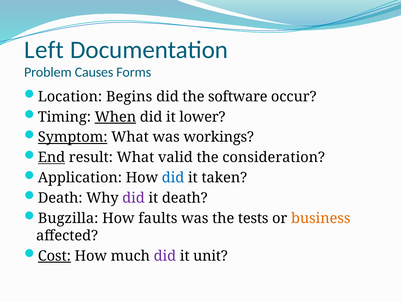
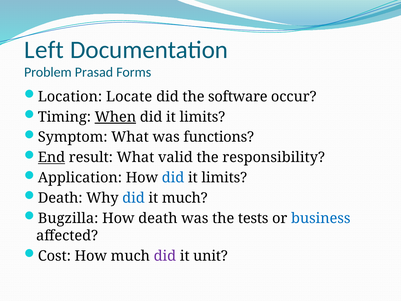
Causes: Causes -> Prasad
Begins: Begins -> Locate
lower at (202, 117): lower -> limits
Symptom underline: present -> none
workings: workings -> functions
consideration: consideration -> responsibility
taken at (224, 178): taken -> limits
did at (134, 198) colour: purple -> blue
it death: death -> much
How faults: faults -> death
business colour: orange -> blue
Cost underline: present -> none
